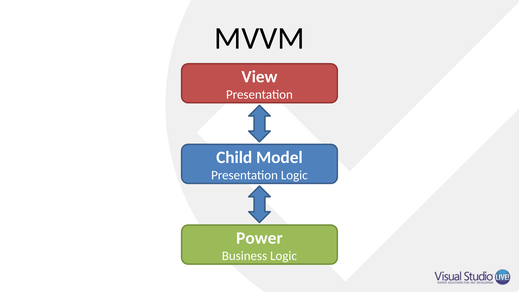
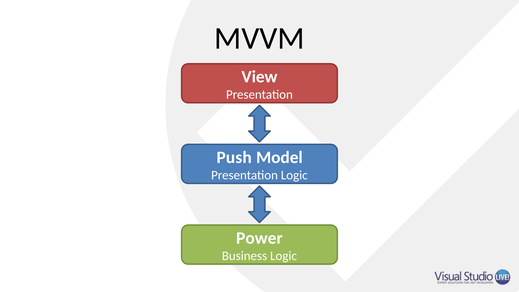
Child: Child -> Push
